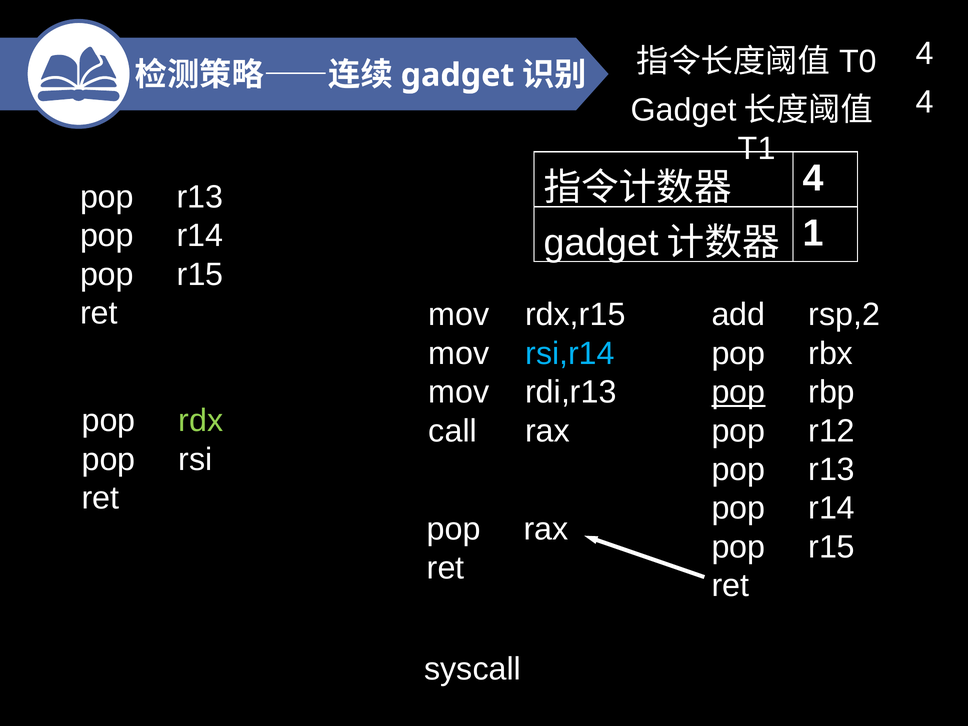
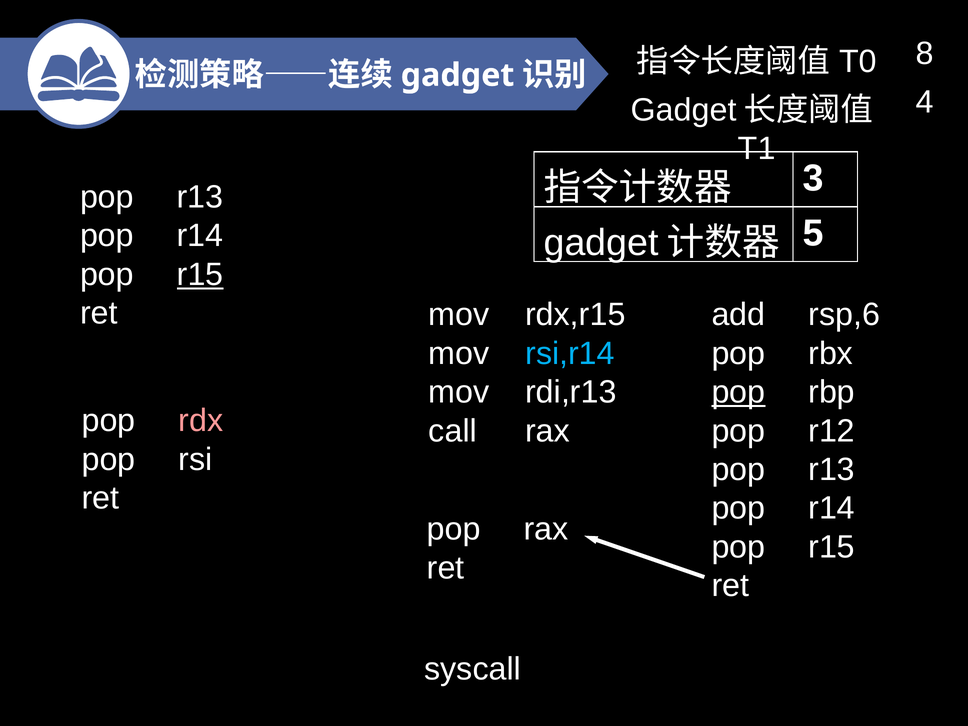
4 at (925, 53): 4 -> 8
4 at (813, 178): 4 -> 3
1: 1 -> 5
r15 at (200, 274) underline: none -> present
rsp,2: rsp,2 -> rsp,6
rdx colour: light green -> pink
